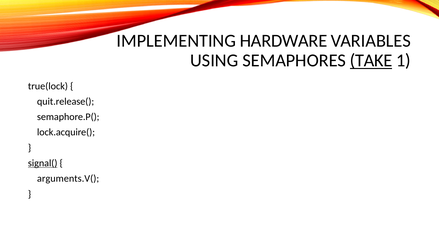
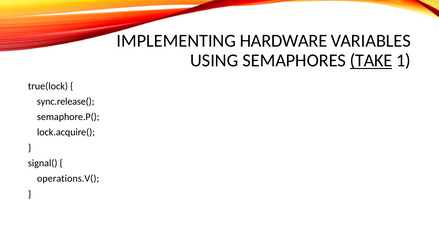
quit.release(: quit.release( -> sync.release(
signal( underline: present -> none
arguments.V(: arguments.V( -> operations.V(
